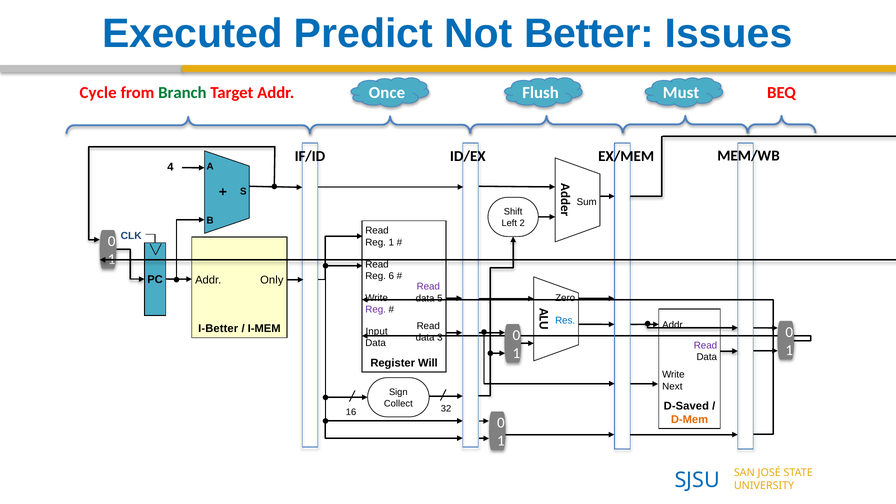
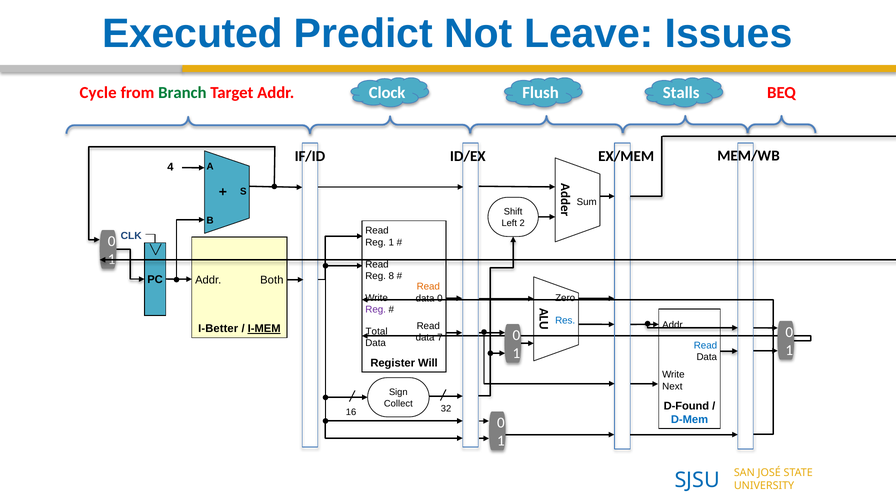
Better: Better -> Leave
Once: Once -> Clock
Must: Must -> Stalls
6: 6 -> 8
Only: Only -> Both
Read at (428, 287) colour: purple -> orange
data 5: 5 -> 0
I-MEM underline: none -> present
Input: Input -> Total
3: 3 -> 7
Read at (705, 345) colour: purple -> blue
D-Saved: D-Saved -> D-Found
D-Mem colour: orange -> blue
